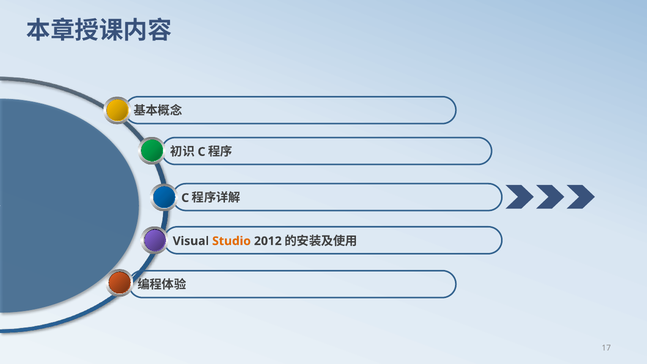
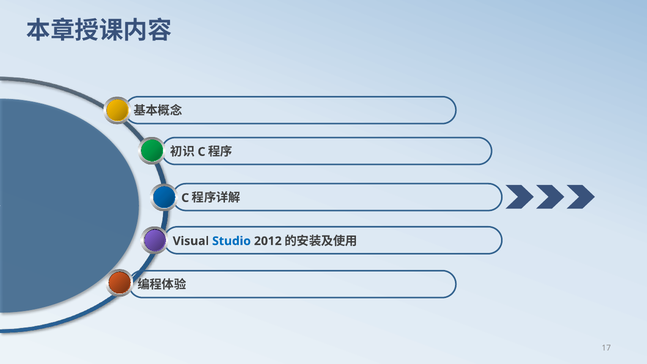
Studio colour: orange -> blue
